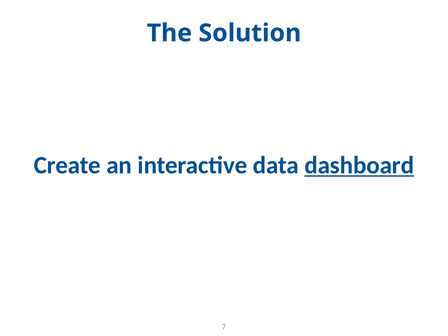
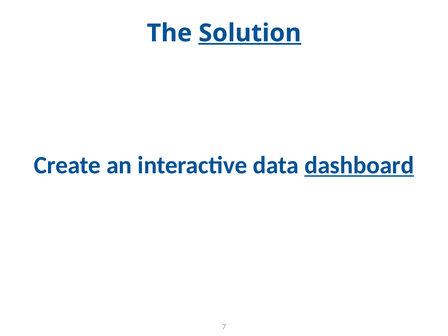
Solution underline: none -> present
